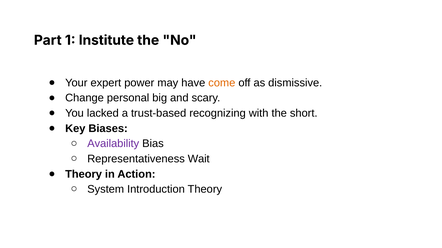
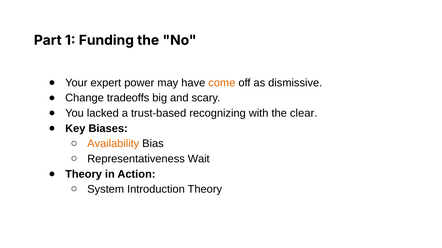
Institute: Institute -> Funding
personal: personal -> tradeoffs
short: short -> clear
Availability colour: purple -> orange
